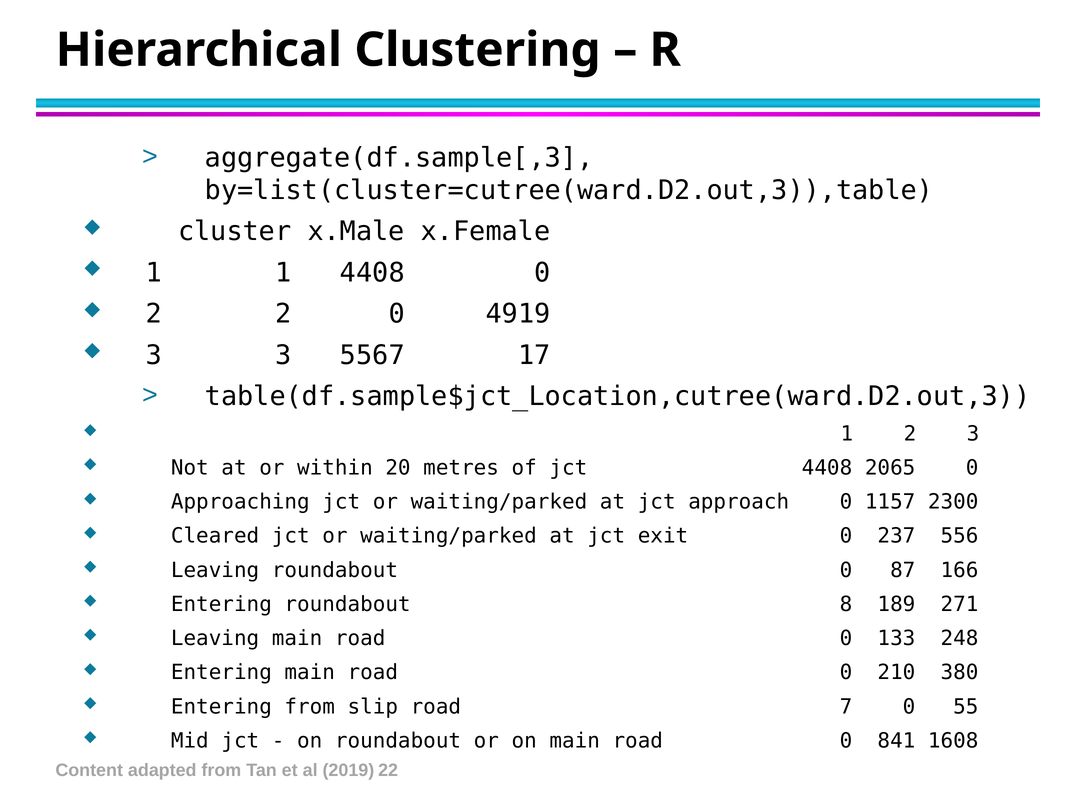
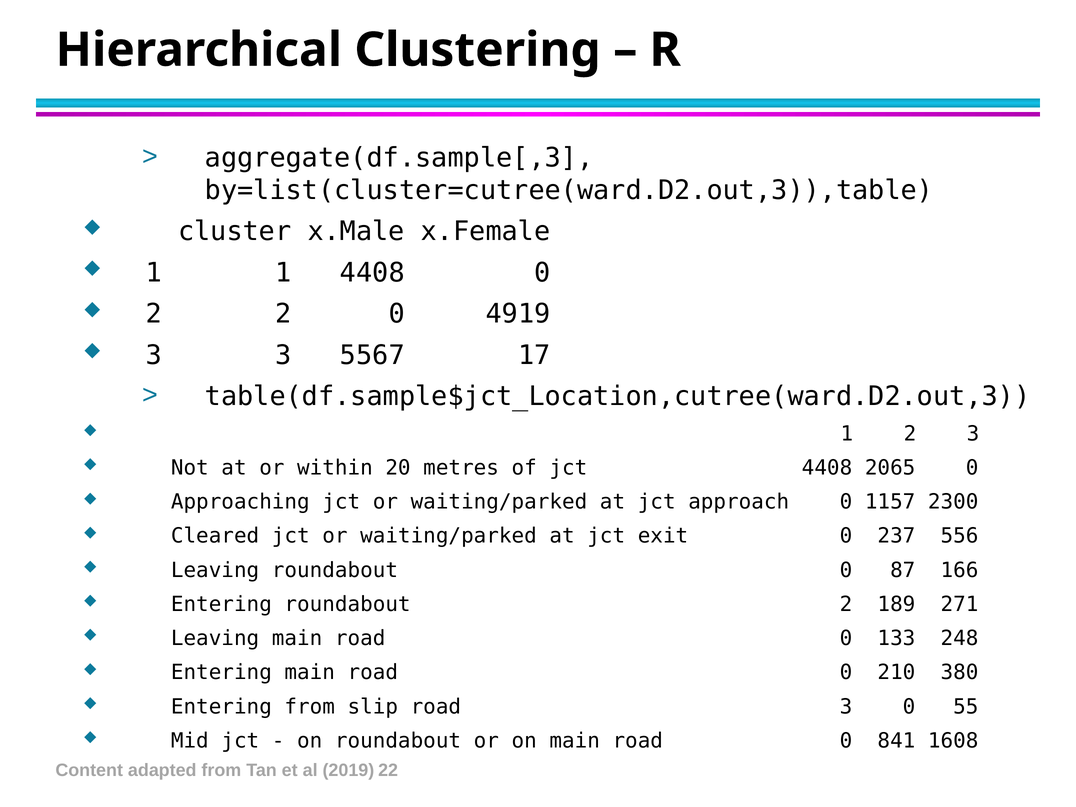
roundabout 8: 8 -> 2
road 7: 7 -> 3
